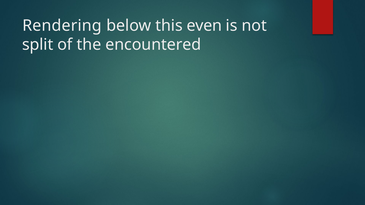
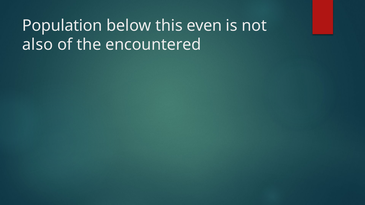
Rendering: Rendering -> Population
split: split -> also
